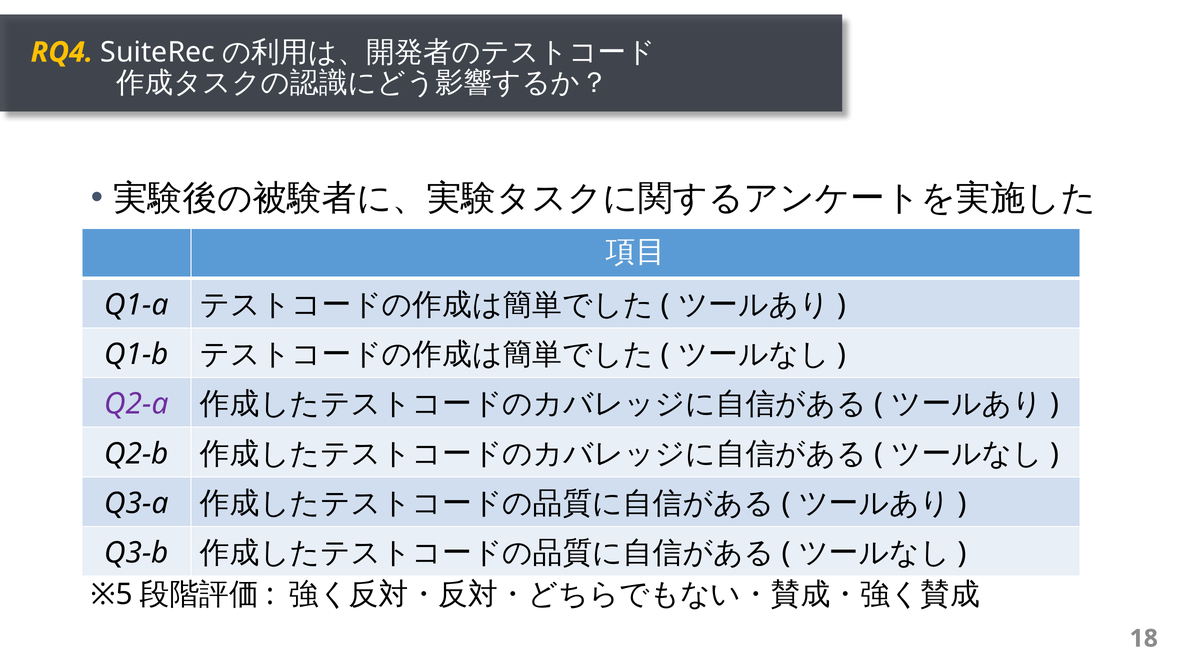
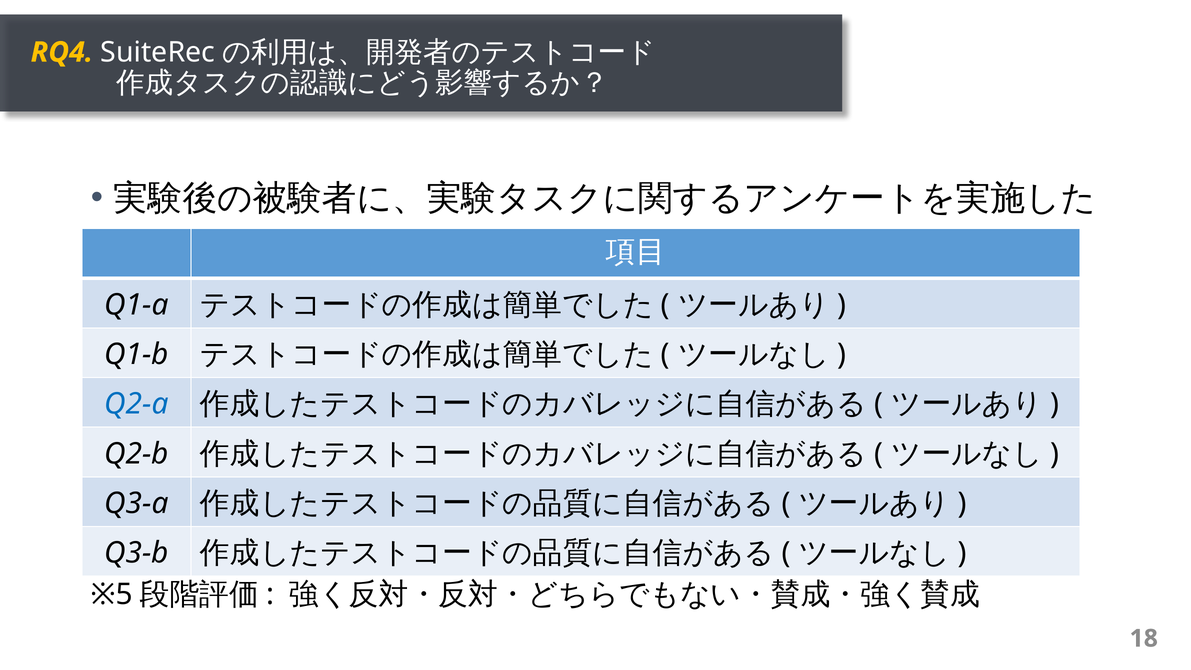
Q2-a colour: purple -> blue
